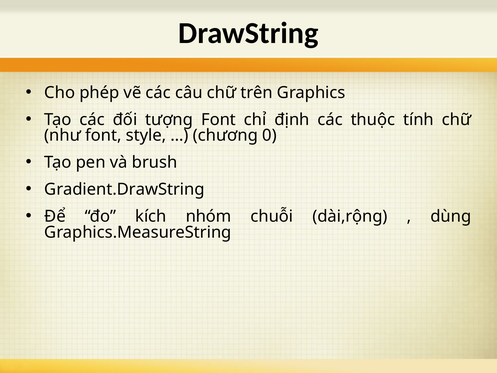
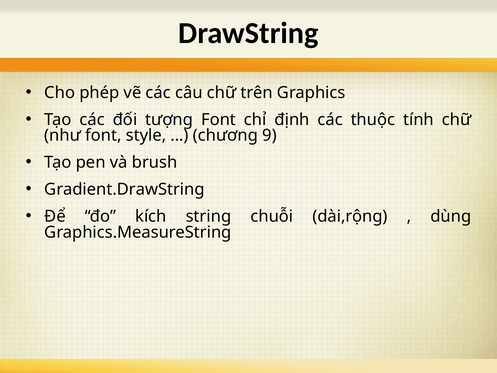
0: 0 -> 9
nhóm: nhóm -> string
